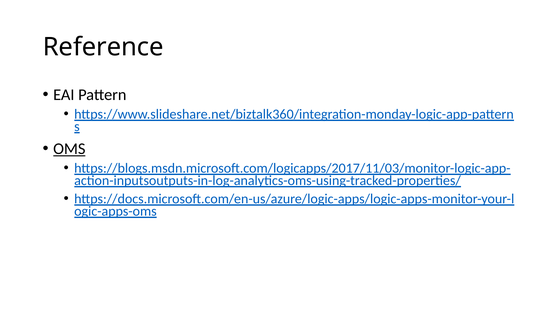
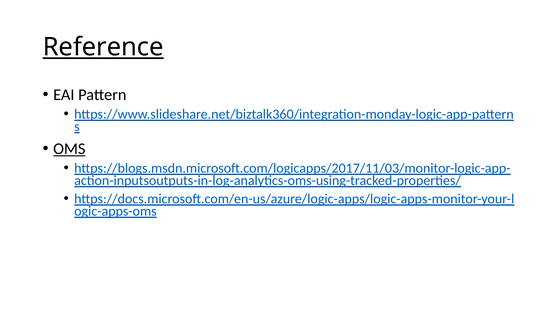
Reference underline: none -> present
